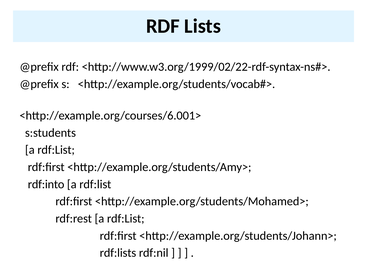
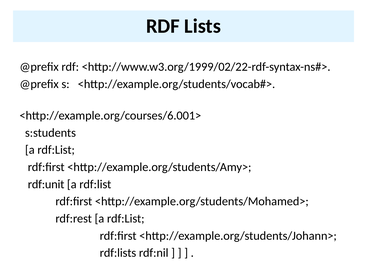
rdf:into: rdf:into -> rdf:unit
